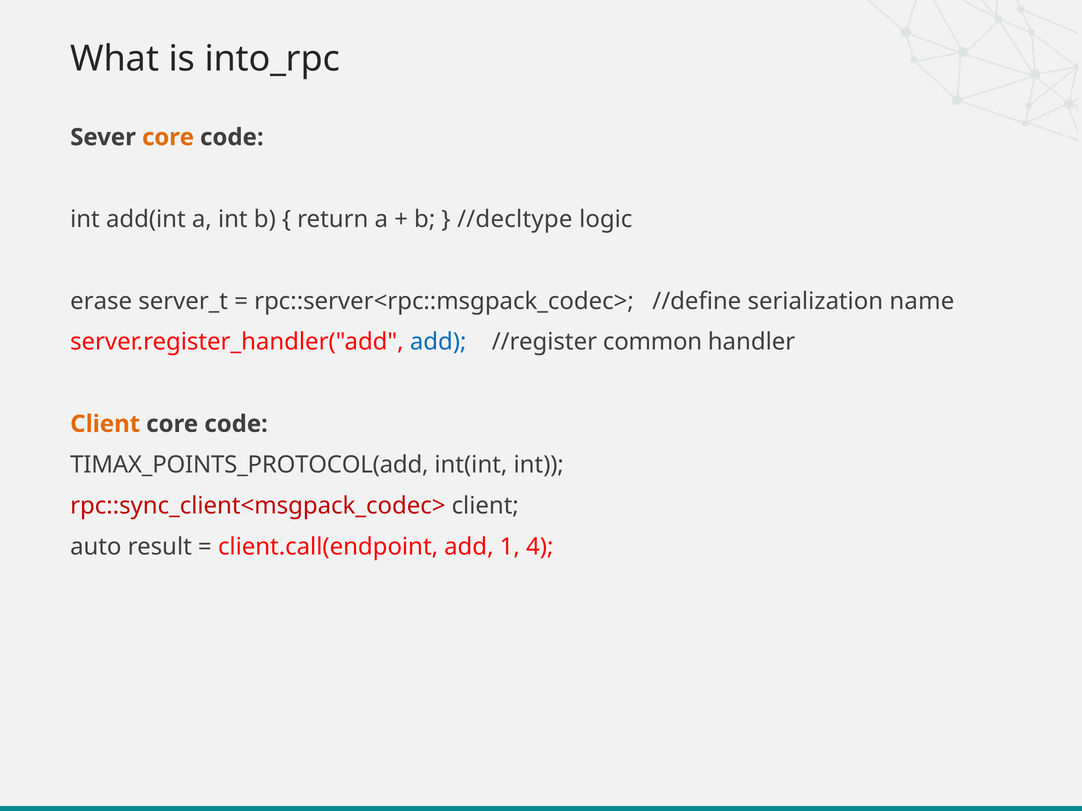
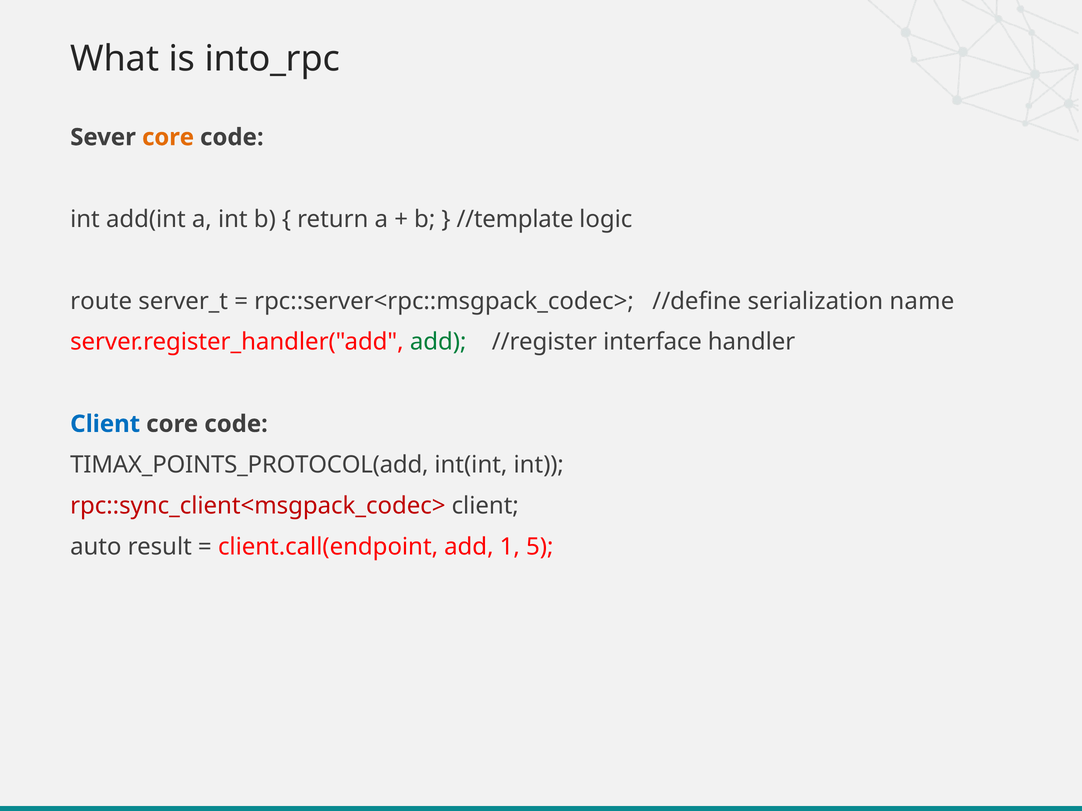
//decltype: //decltype -> //template
erase: erase -> route
add at (438, 342) colour: blue -> green
common: common -> interface
Client at (105, 424) colour: orange -> blue
4: 4 -> 5
